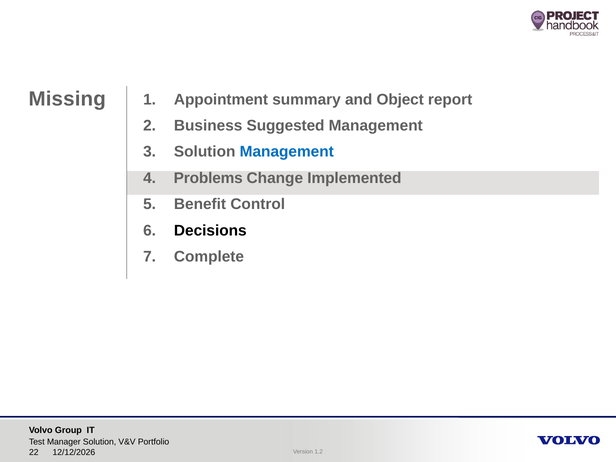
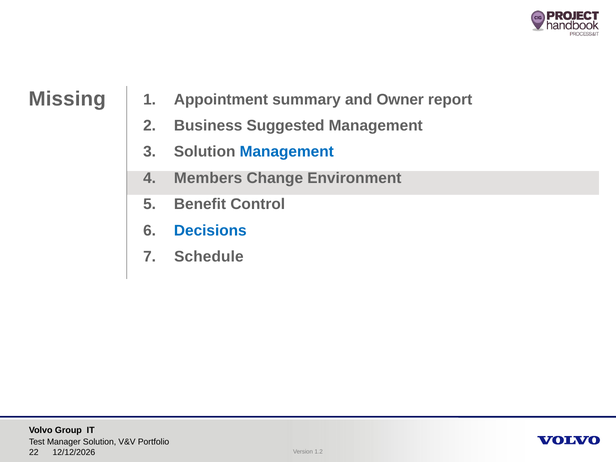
Object: Object -> Owner
Problems: Problems -> Members
Implemented: Implemented -> Environment
Decisions colour: black -> blue
Complete: Complete -> Schedule
